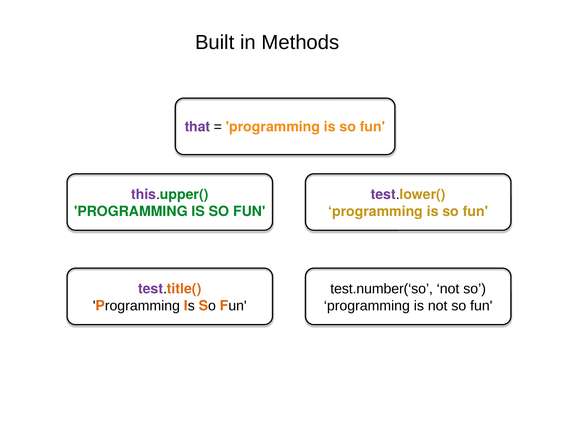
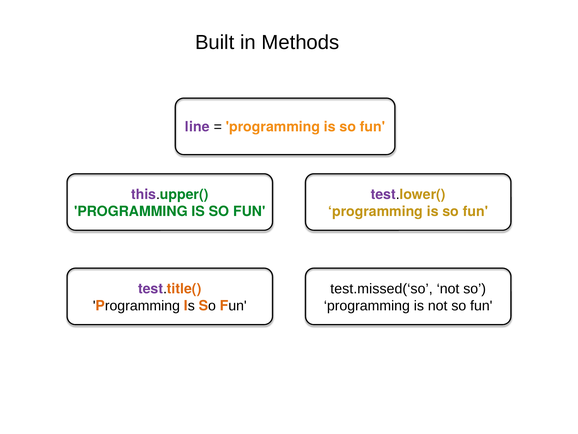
that: that -> line
test.number(‘so: test.number(‘so -> test.missed(‘so
